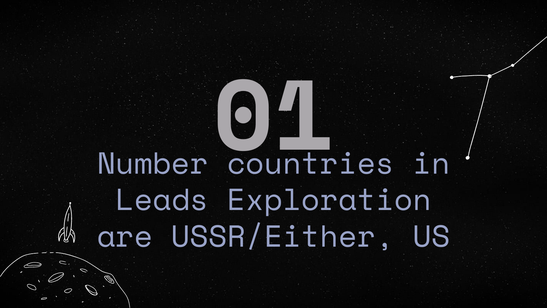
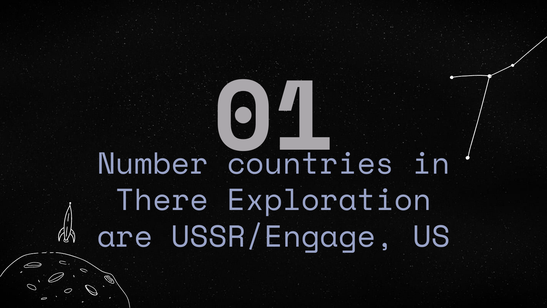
Leads: Leads -> There
USSR/Either: USSR/Either -> USSR/Engage
